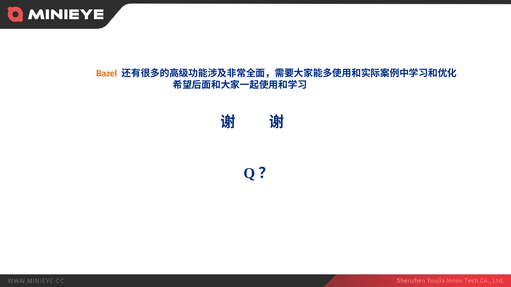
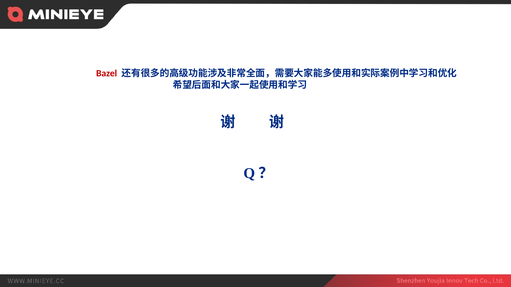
Bazel colour: orange -> red
